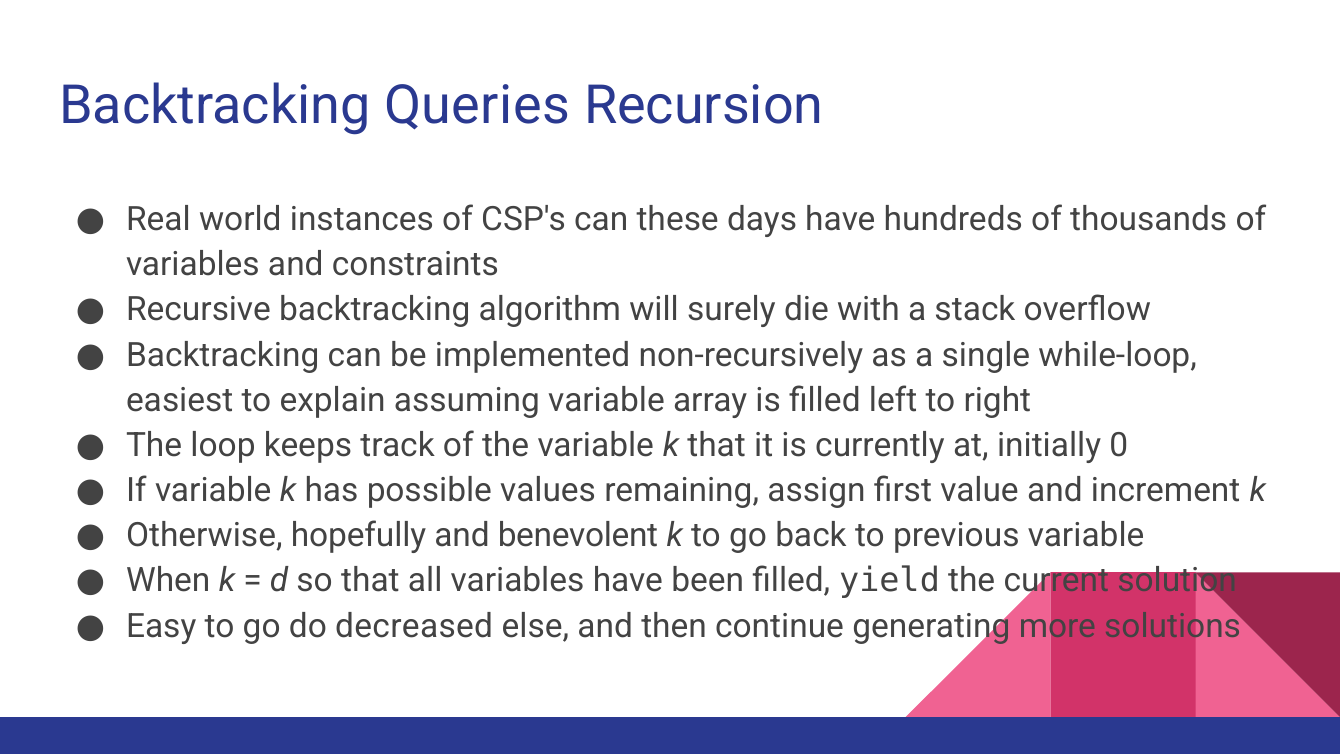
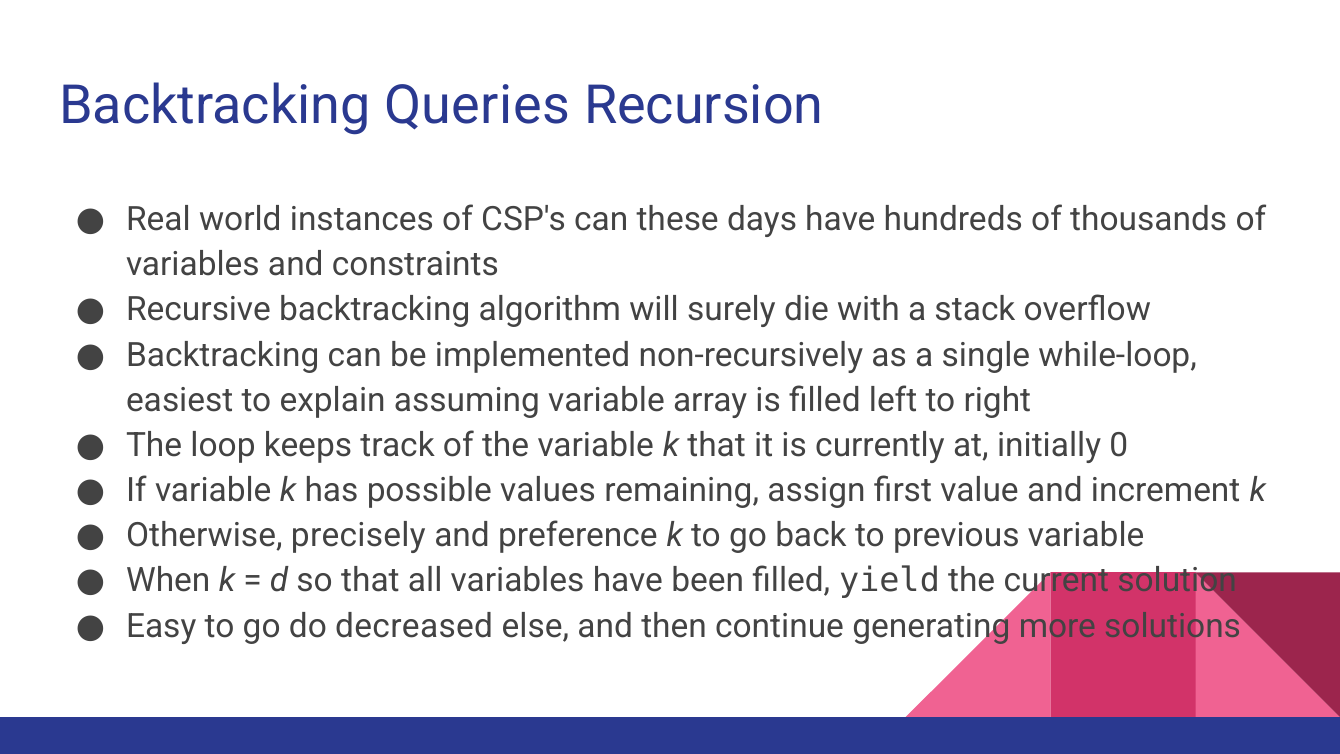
hopefully: hopefully -> precisely
benevolent: benevolent -> preference
